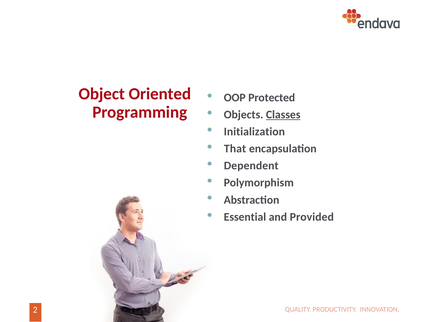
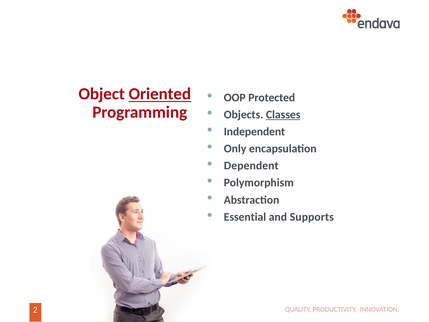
Oriented underline: none -> present
Initialization: Initialization -> Independent
That: That -> Only
Provided: Provided -> Supports
